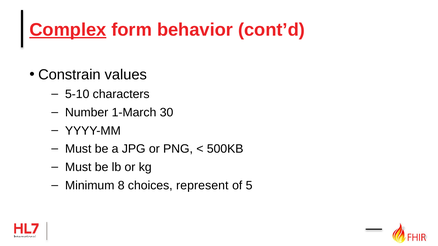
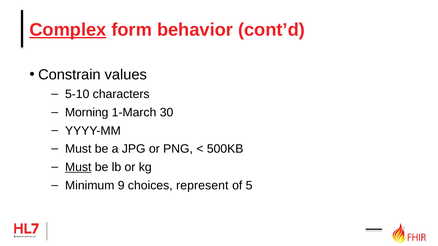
Number: Number -> Morning
Must at (78, 167) underline: none -> present
8: 8 -> 9
